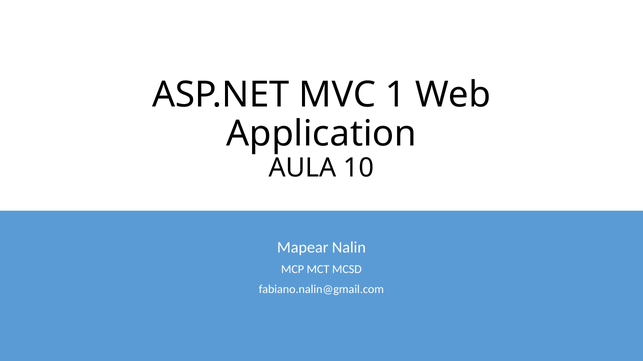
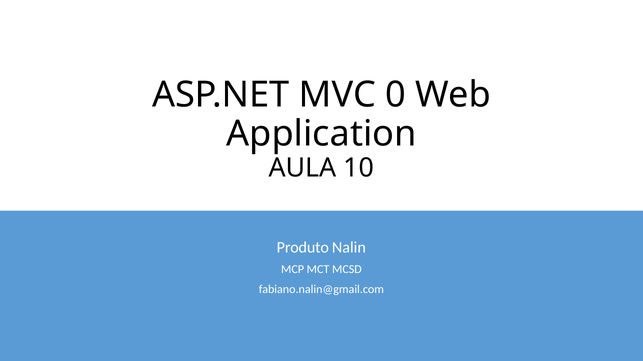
1: 1 -> 0
Mapear: Mapear -> Produto
